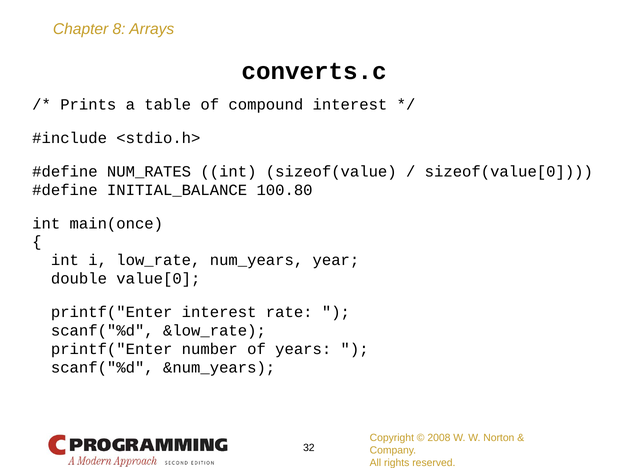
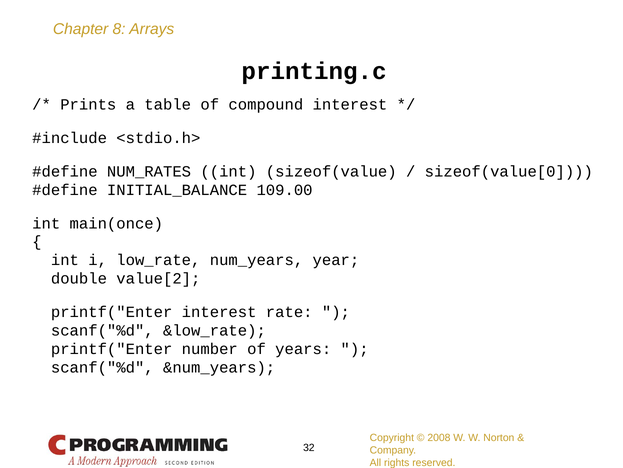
converts.c: converts.c -> printing.c
100.80: 100.80 -> 109.00
value[0: value[0 -> value[2
